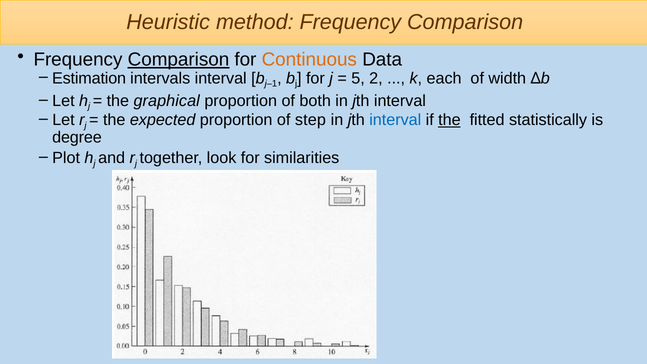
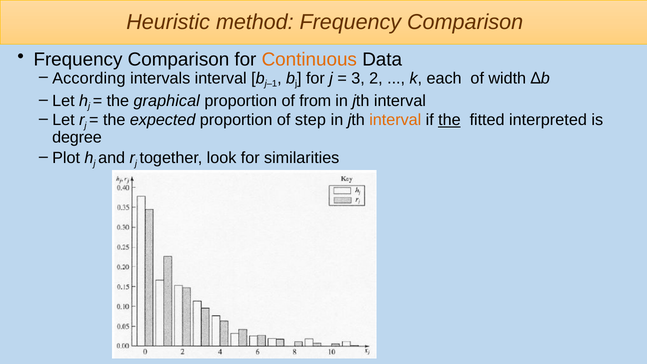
Comparison at (178, 60) underline: present -> none
Estimation: Estimation -> According
5: 5 -> 3
both: both -> from
interval at (395, 120) colour: blue -> orange
statistically: statistically -> interpreted
